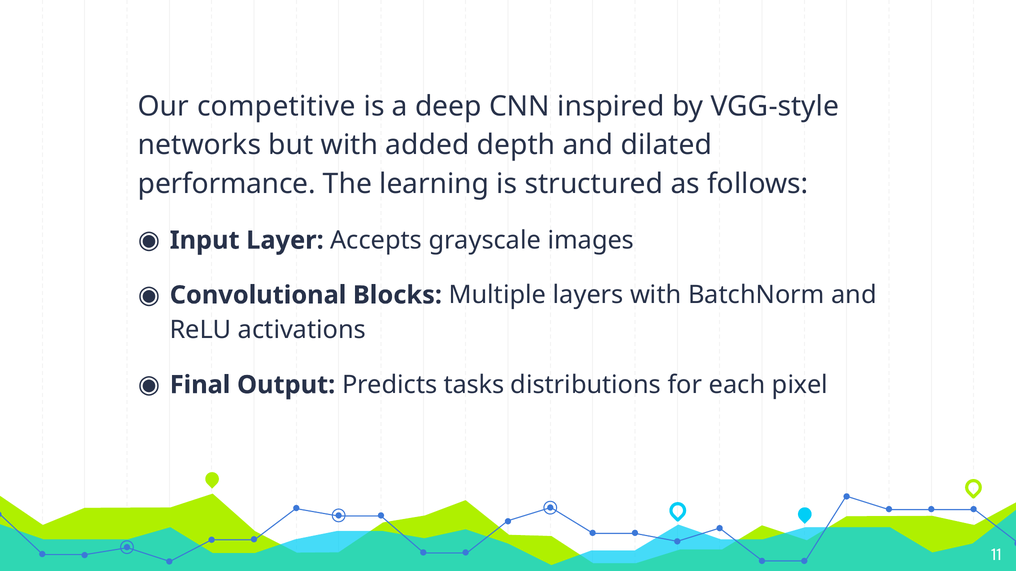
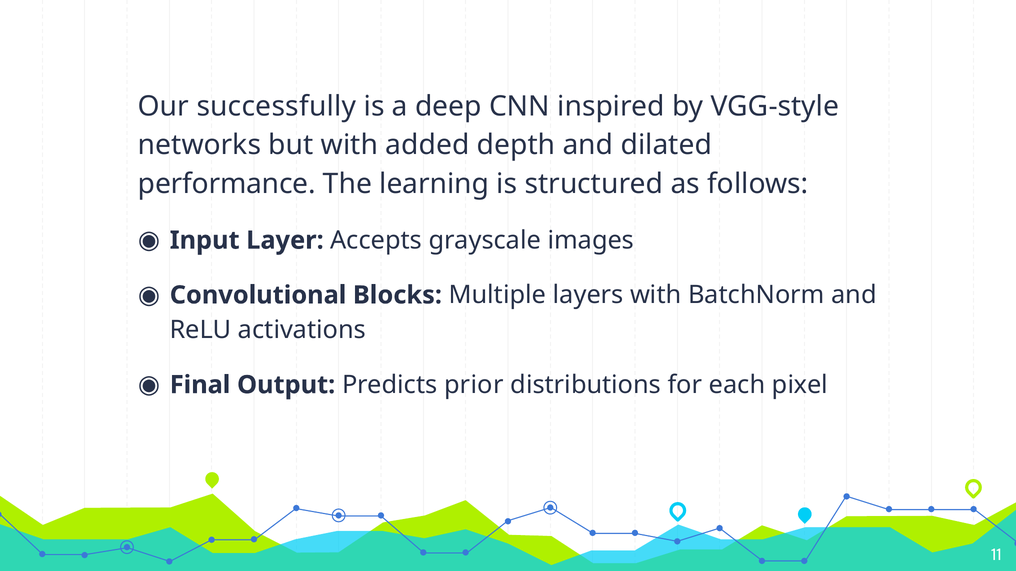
competitive: competitive -> successfully
tasks: tasks -> prior
